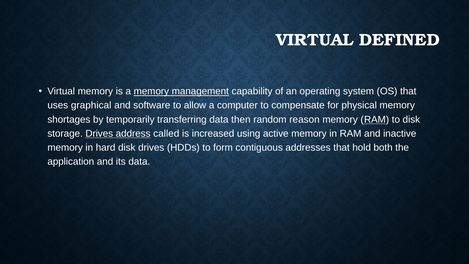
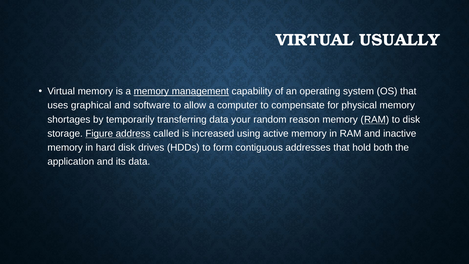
DEFINED: DEFINED -> USUALLY
then: then -> your
storage Drives: Drives -> Figure
